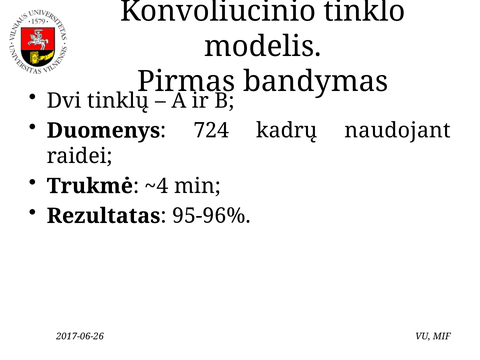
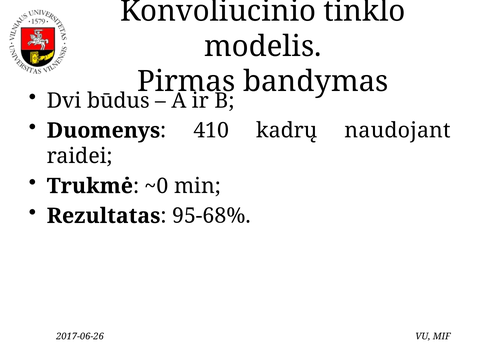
tinklų: tinklų -> būdus
724: 724 -> 410
~4: ~4 -> ~0
95-96%: 95-96% -> 95-68%
